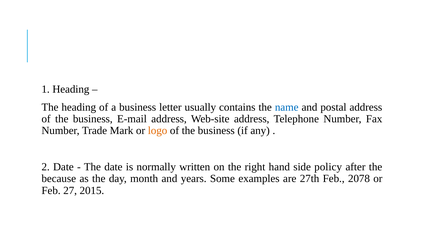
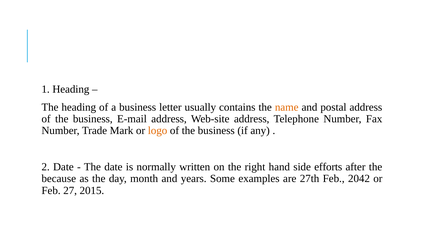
name colour: blue -> orange
policy: policy -> efforts
2078: 2078 -> 2042
